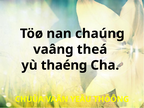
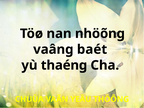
chaúng: chaúng -> nhöõng
theá: theá -> baét
